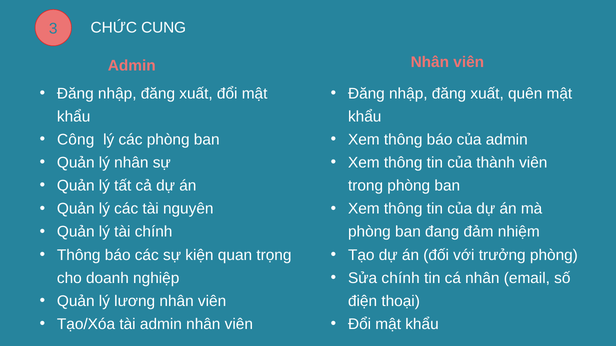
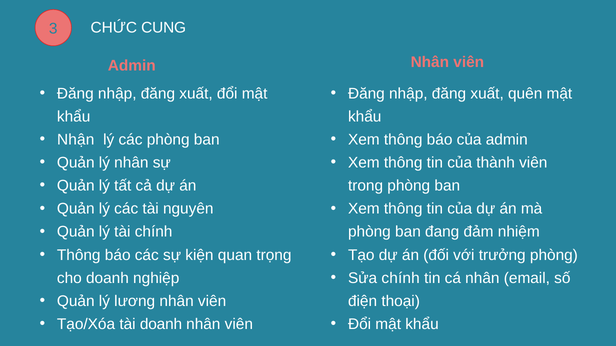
Công: Công -> Nhận
tài admin: admin -> doanh
